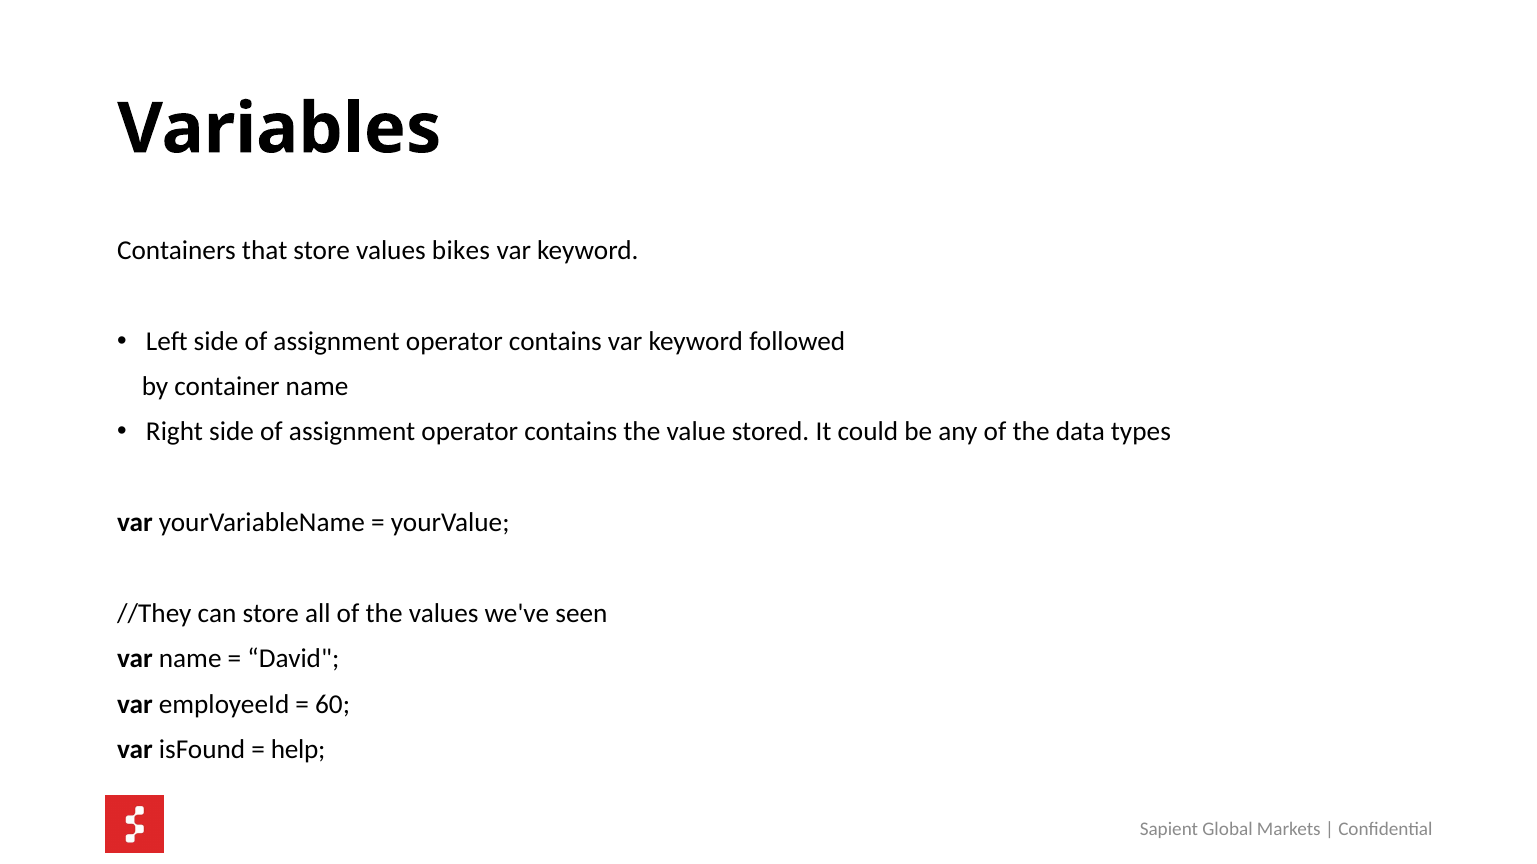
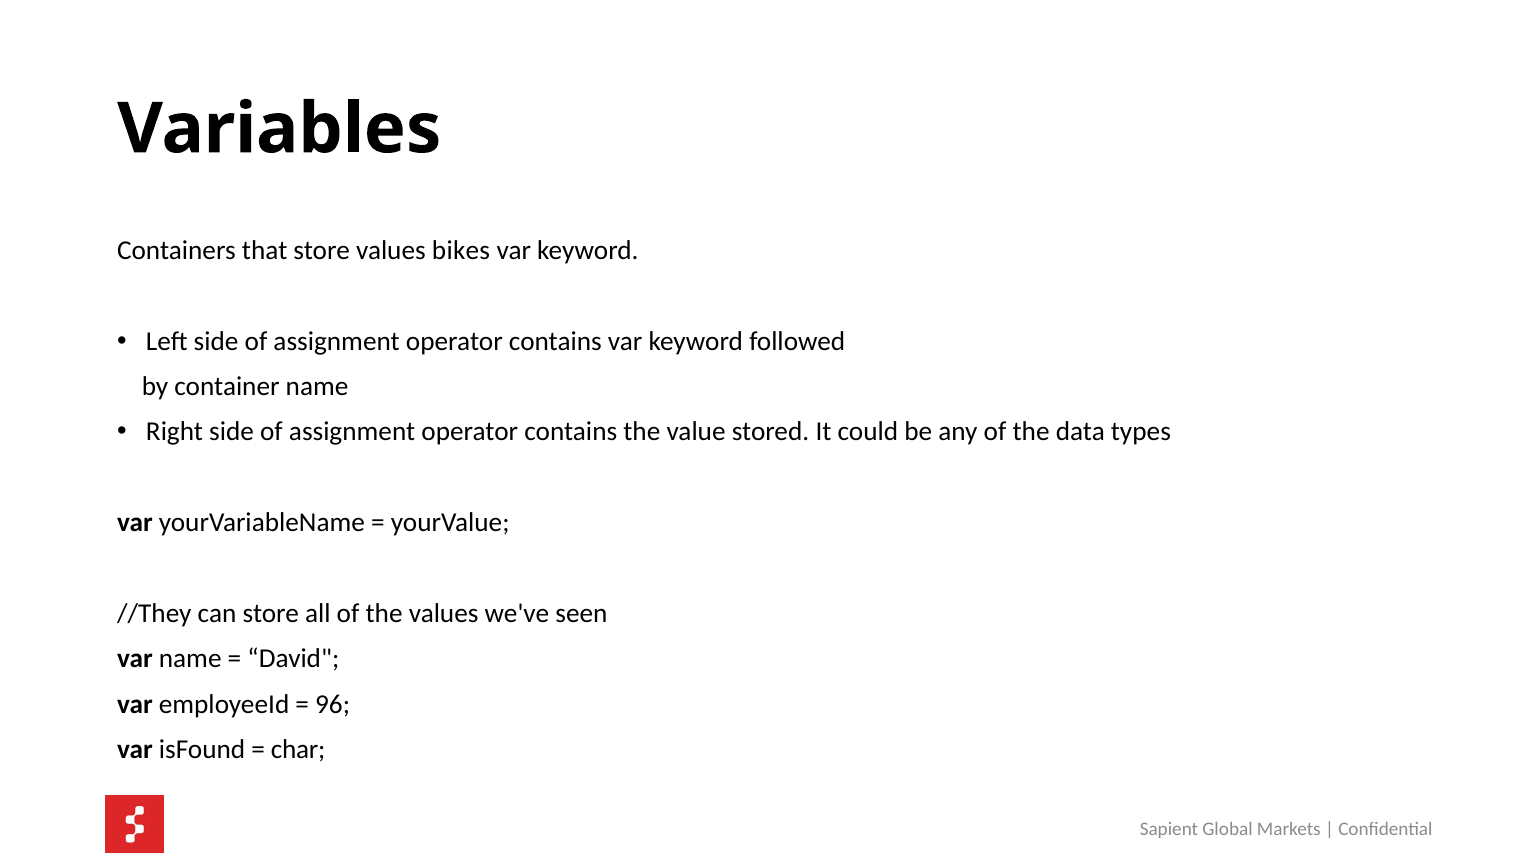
60: 60 -> 96
help: help -> char
